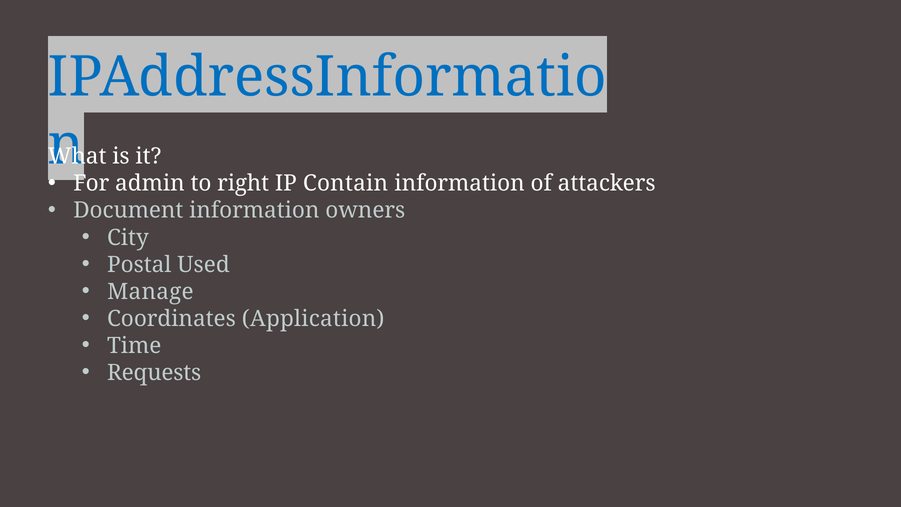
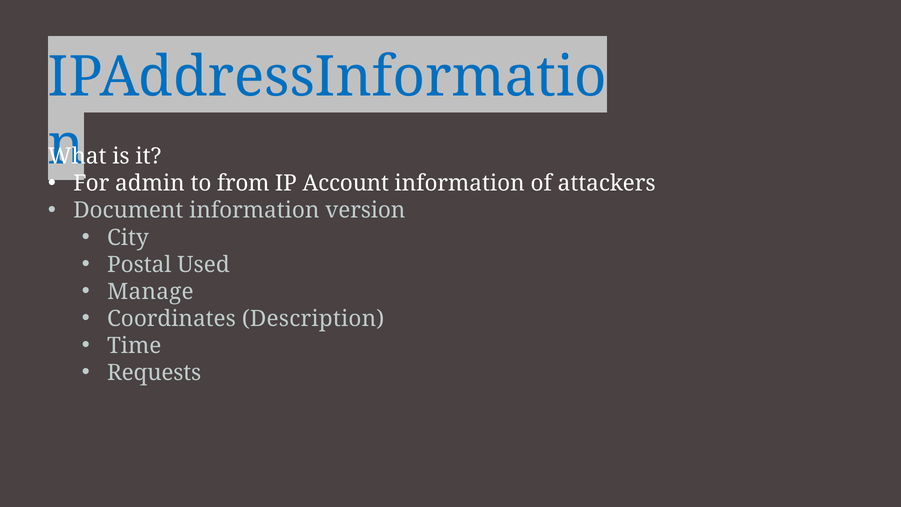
right: right -> from
Contain: Contain -> Account
owners: owners -> version
Application: Application -> Description
